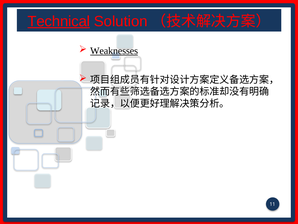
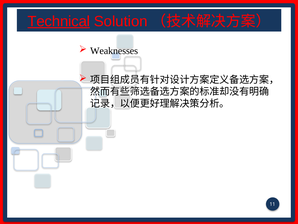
Weaknesses underline: present -> none
